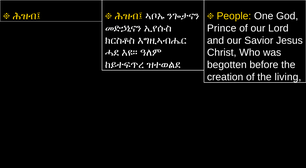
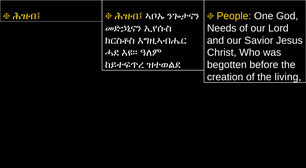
Prince: Prince -> Needs
